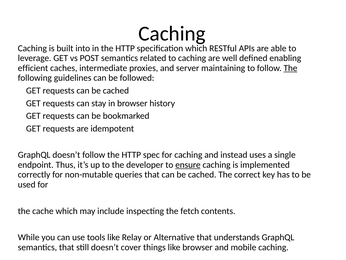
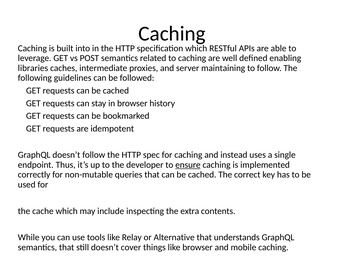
efficient: efficient -> libraries
The at (290, 68) underline: present -> none
fetch: fetch -> extra
